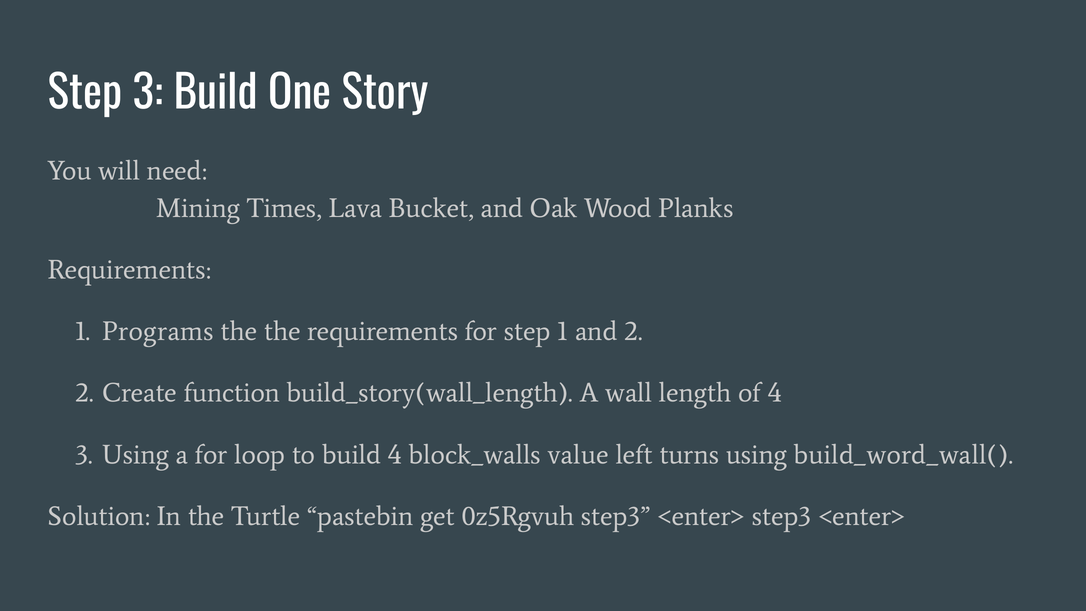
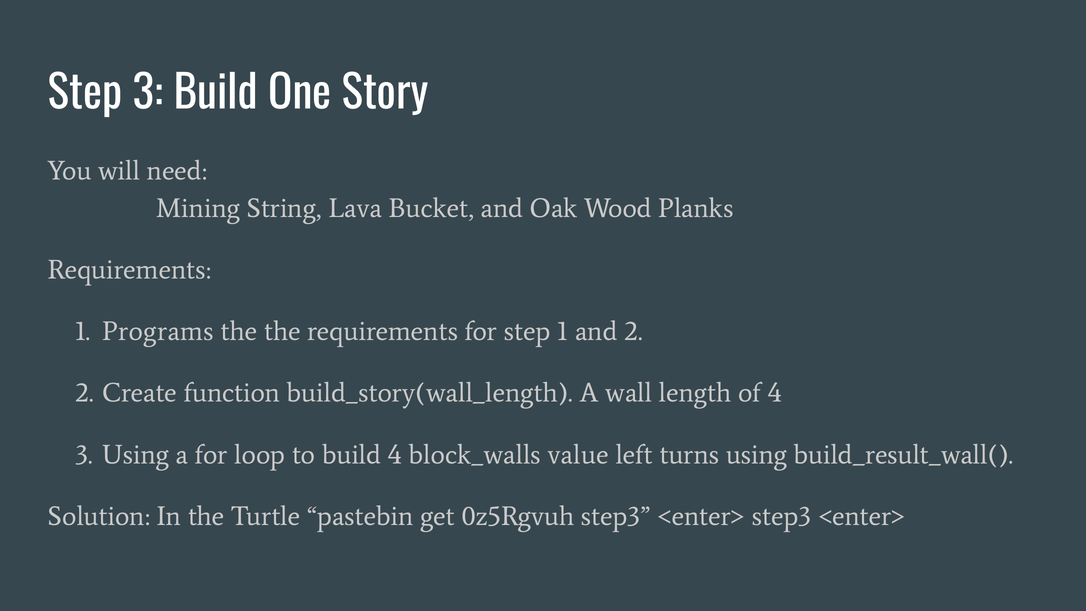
Times: Times -> String
build_word_wall(: build_word_wall( -> build_result_wall(
